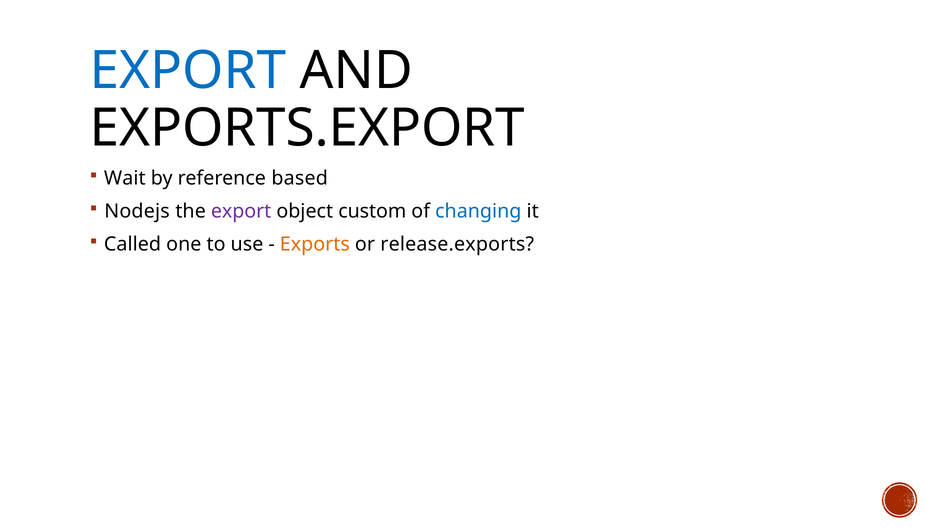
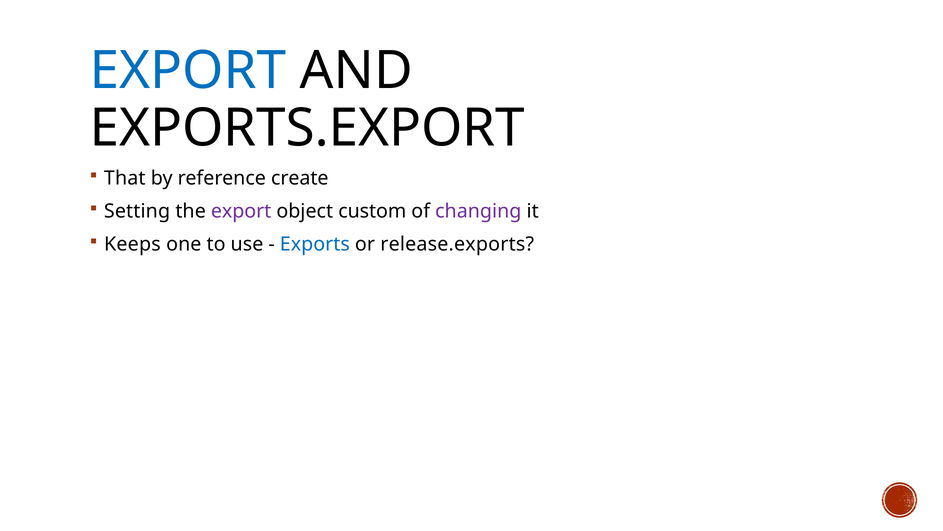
Wait: Wait -> That
based: based -> create
Nodejs: Nodejs -> Setting
changing colour: blue -> purple
Called: Called -> Keeps
Exports colour: orange -> blue
